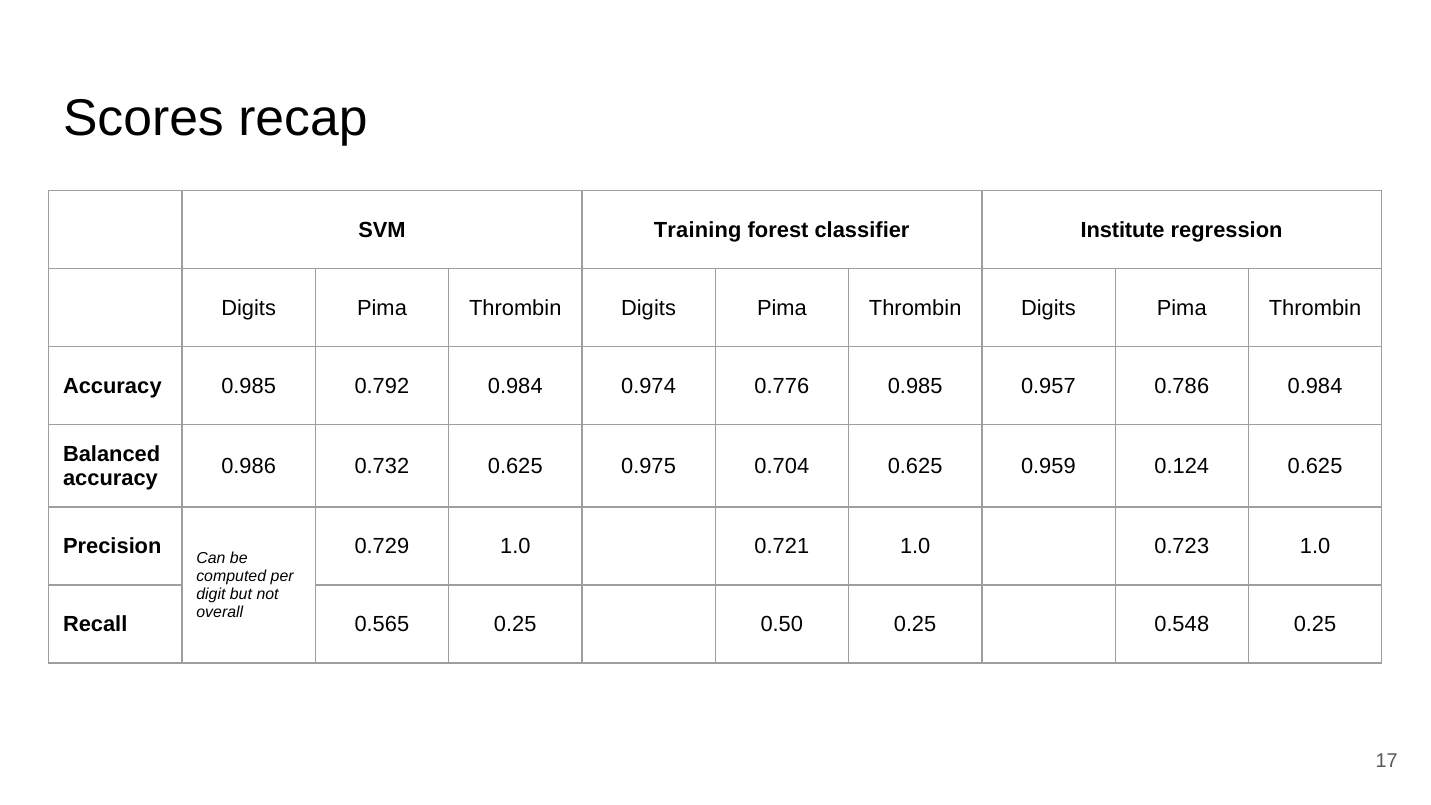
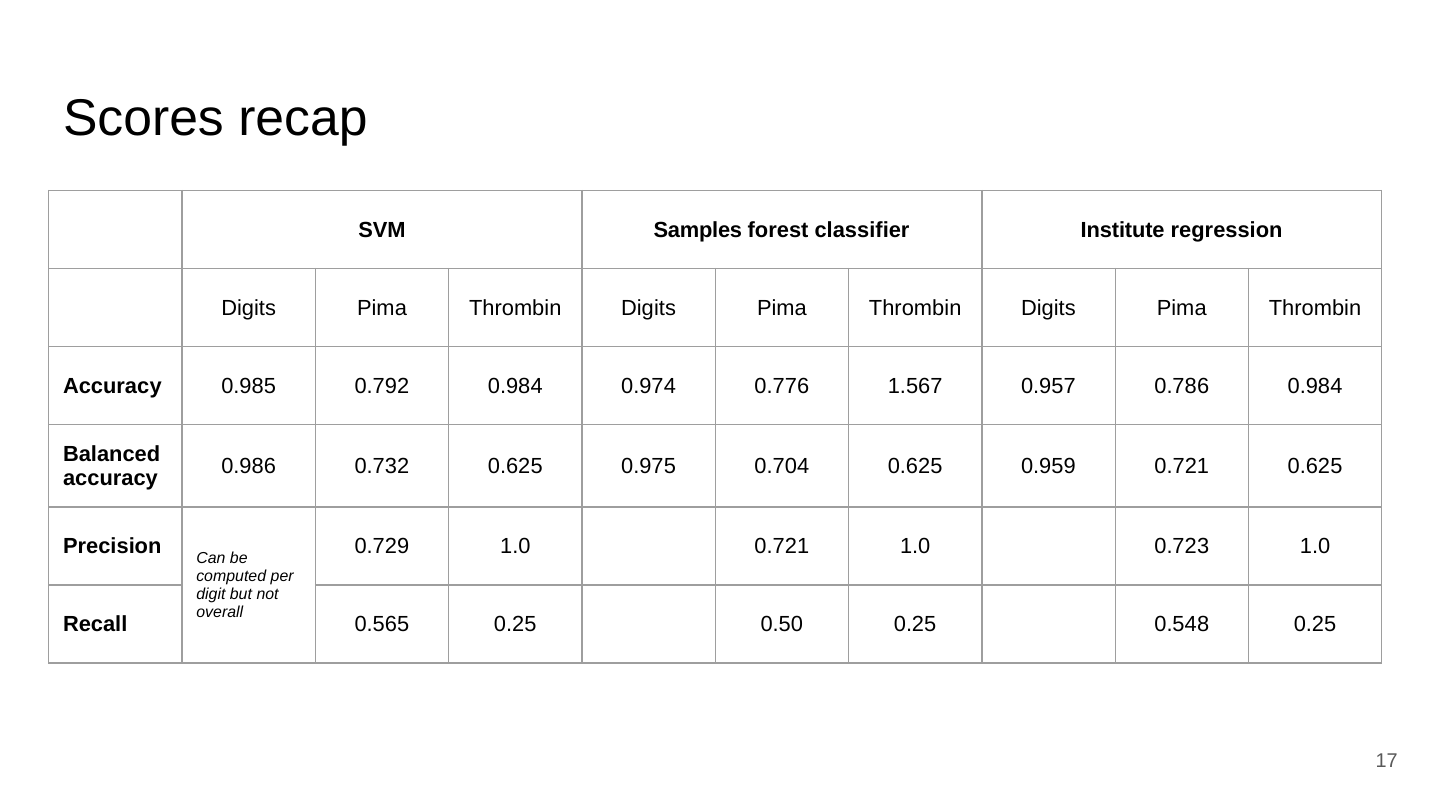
Training: Training -> Samples
0.776 0.985: 0.985 -> 1.567
0.959 0.124: 0.124 -> 0.721
